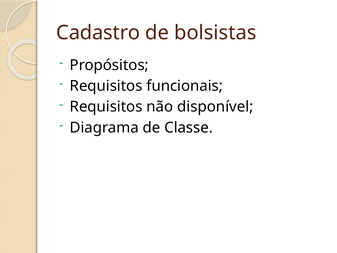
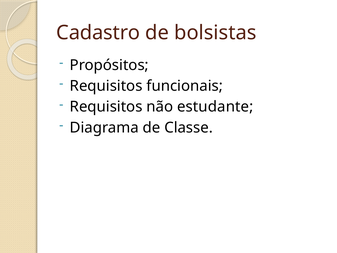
disponível: disponível -> estudante
